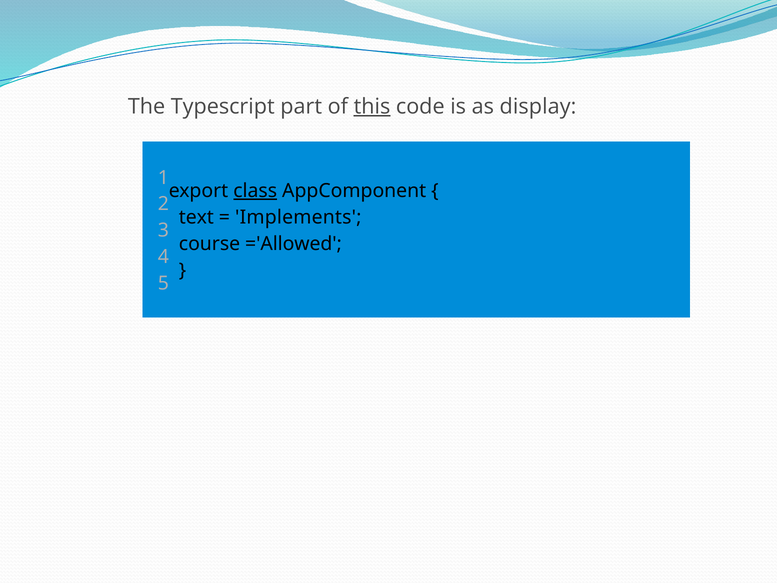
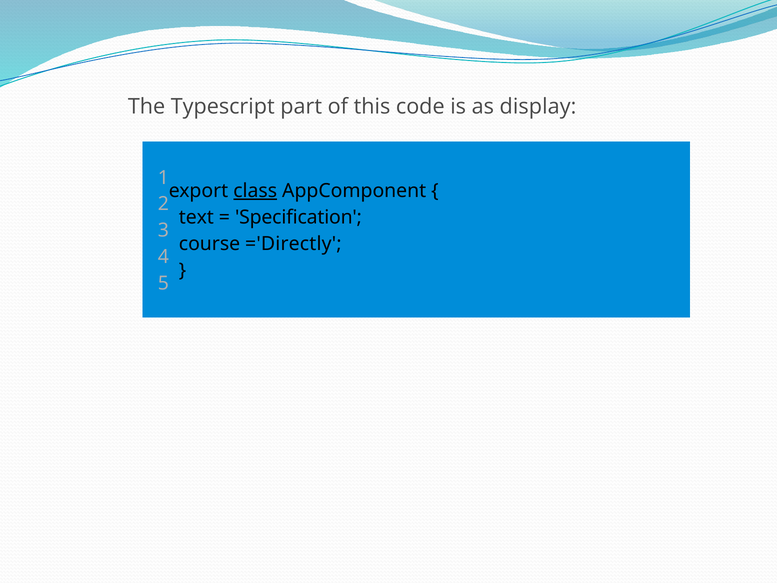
this underline: present -> none
Implements: Implements -> Specification
='Allowed: ='Allowed -> ='Directly
